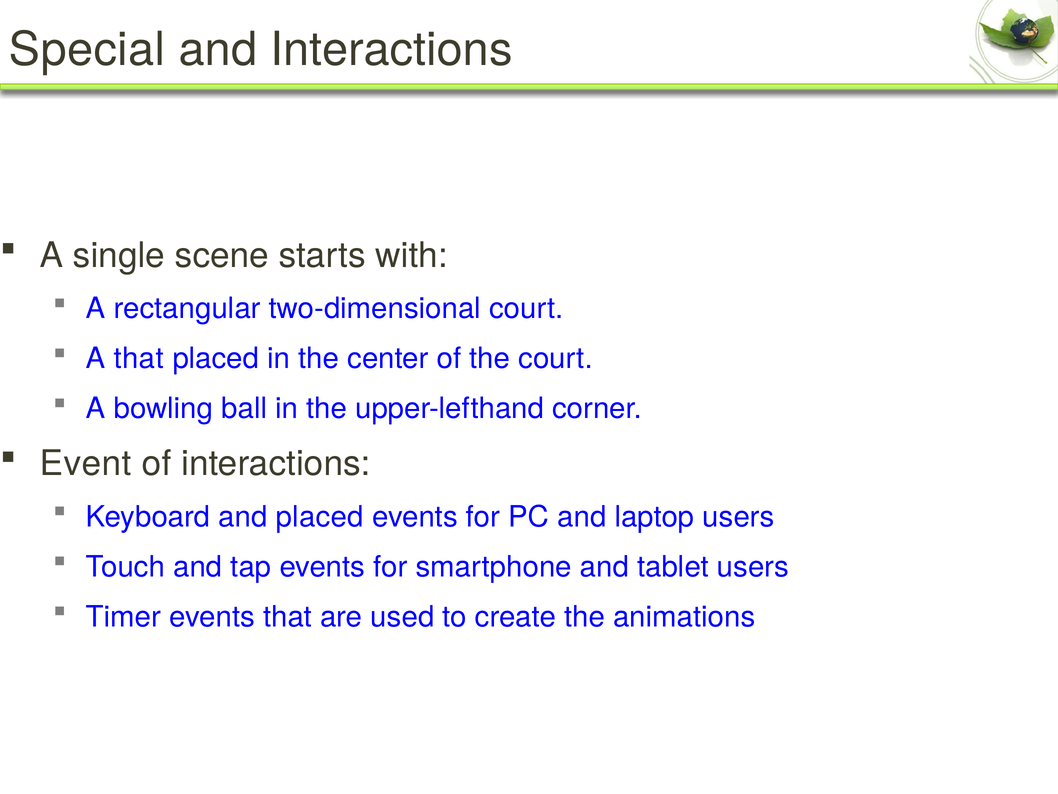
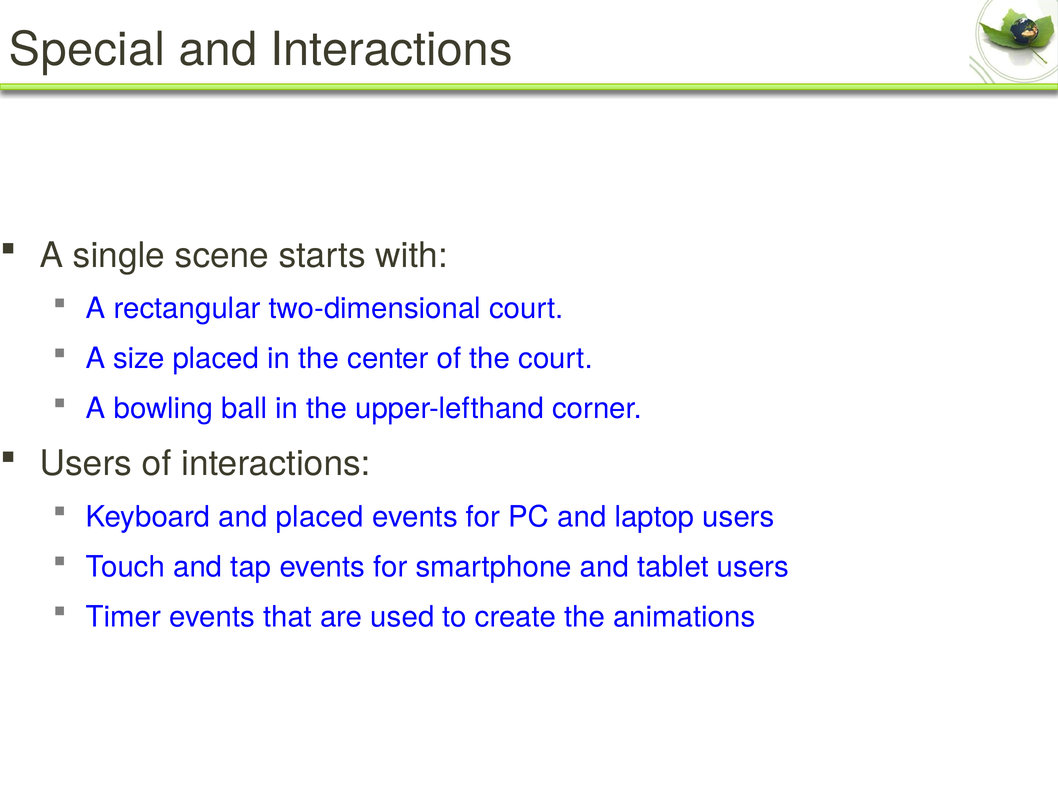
A that: that -> size
Event at (86, 464): Event -> Users
